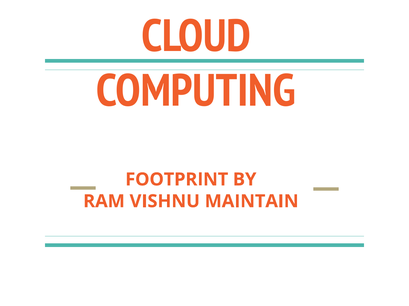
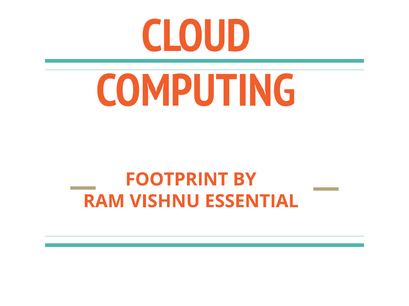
MAINTAIN: MAINTAIN -> ESSENTIAL
